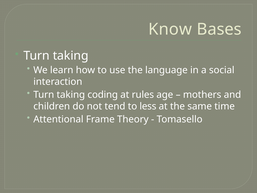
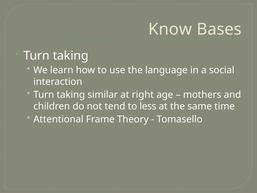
coding: coding -> similar
rules: rules -> right
